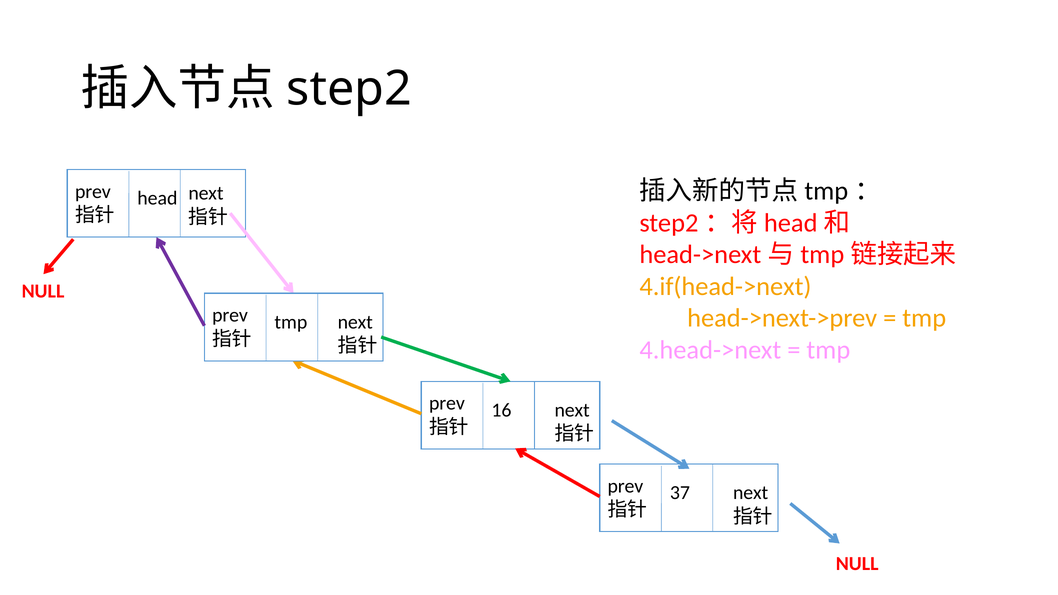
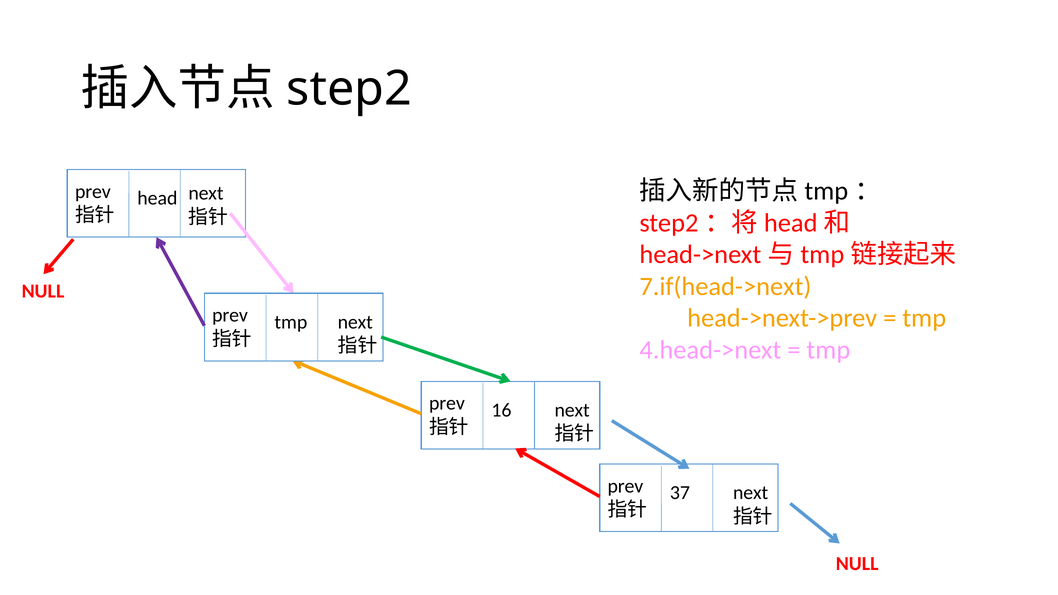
4.if(head->next: 4.if(head->next -> 7.if(head->next
